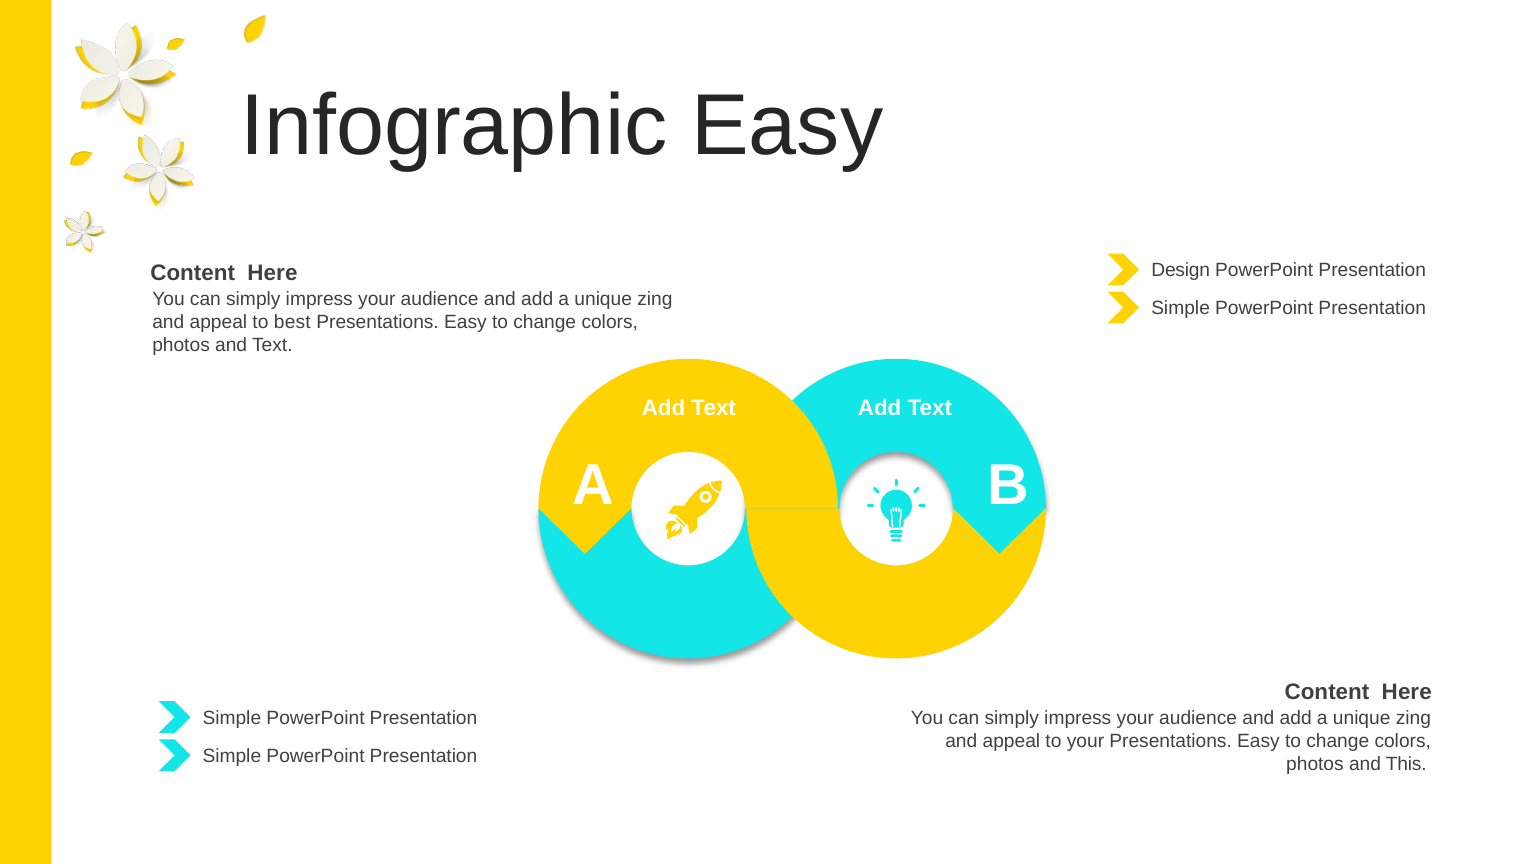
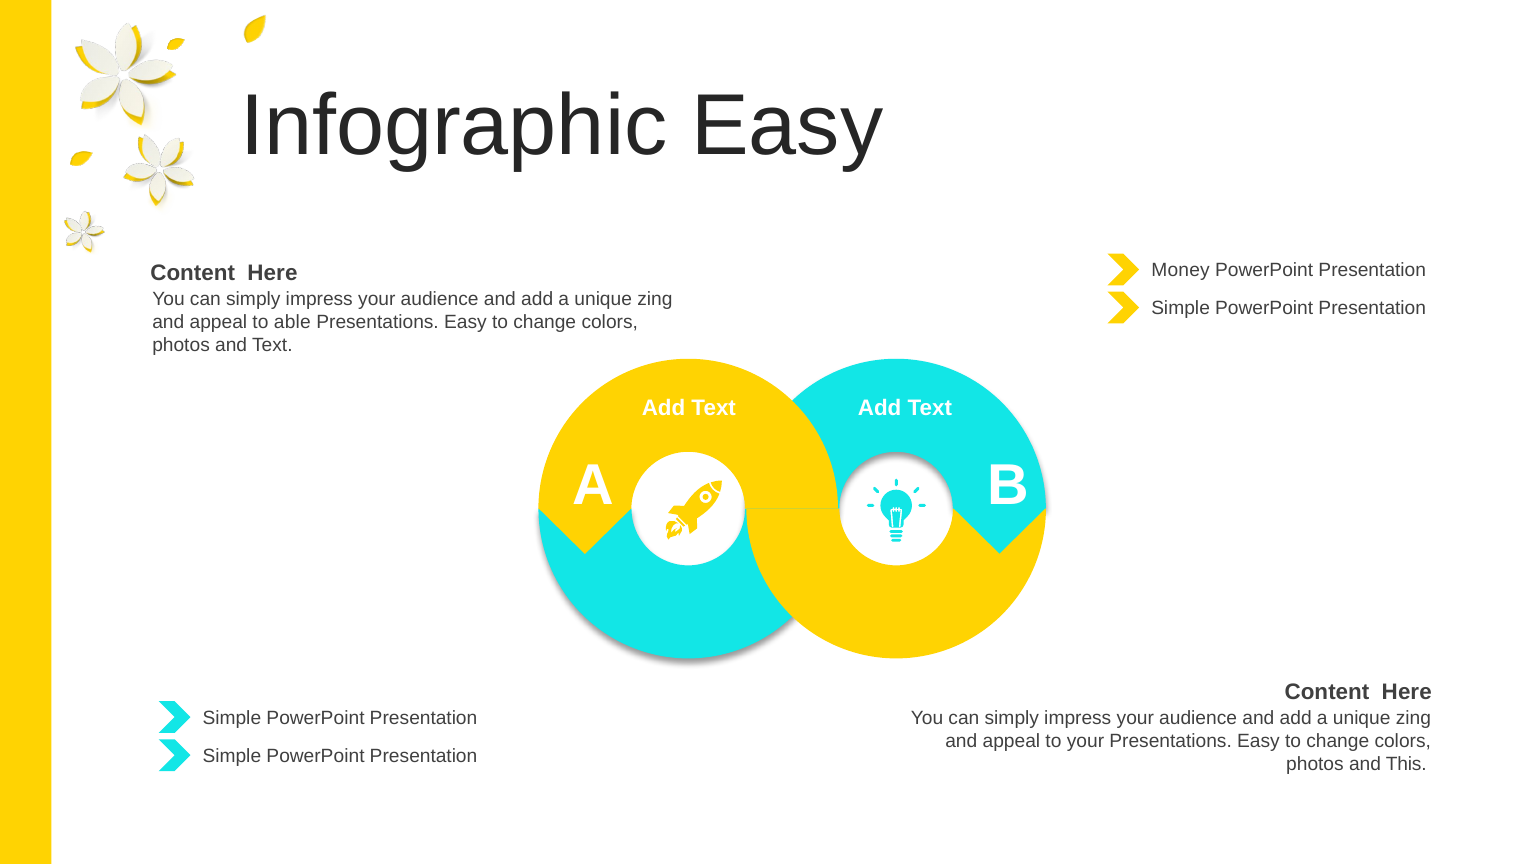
Design: Design -> Money
best: best -> able
